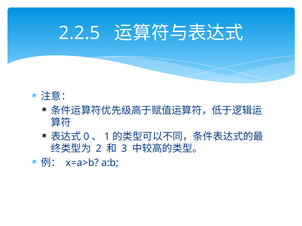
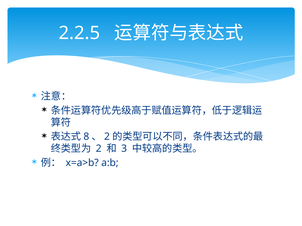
0: 0 -> 8
1 at (107, 137): 1 -> 2
